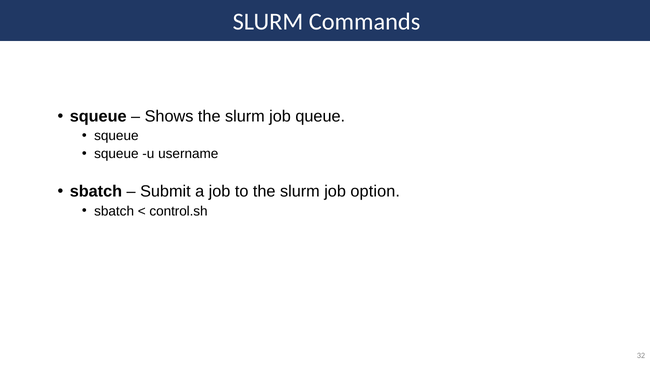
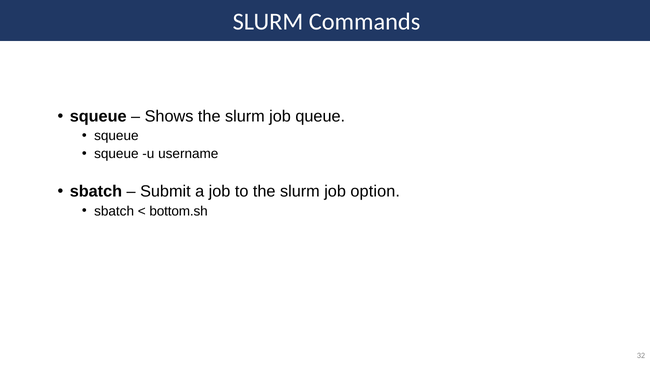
control.sh: control.sh -> bottom.sh
